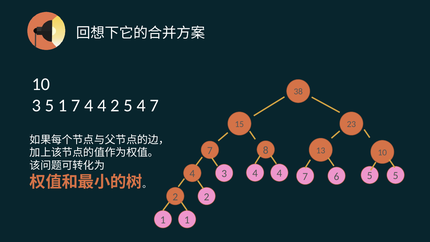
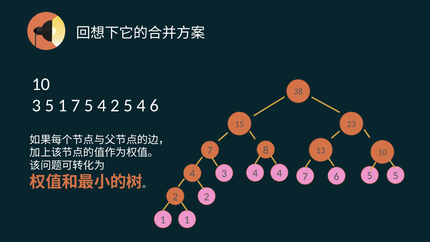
7 4: 4 -> 5
5 4 7: 7 -> 6
